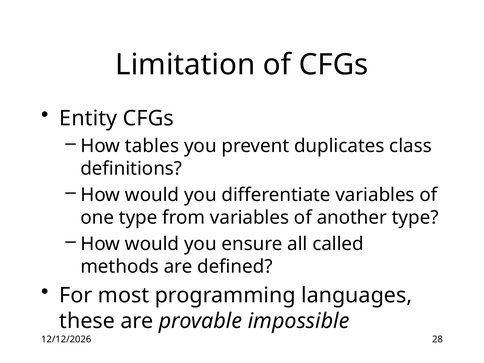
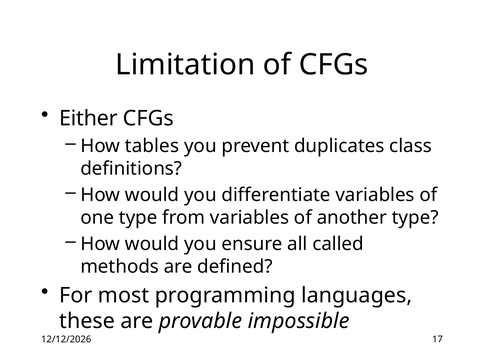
Entity: Entity -> Either
28: 28 -> 17
